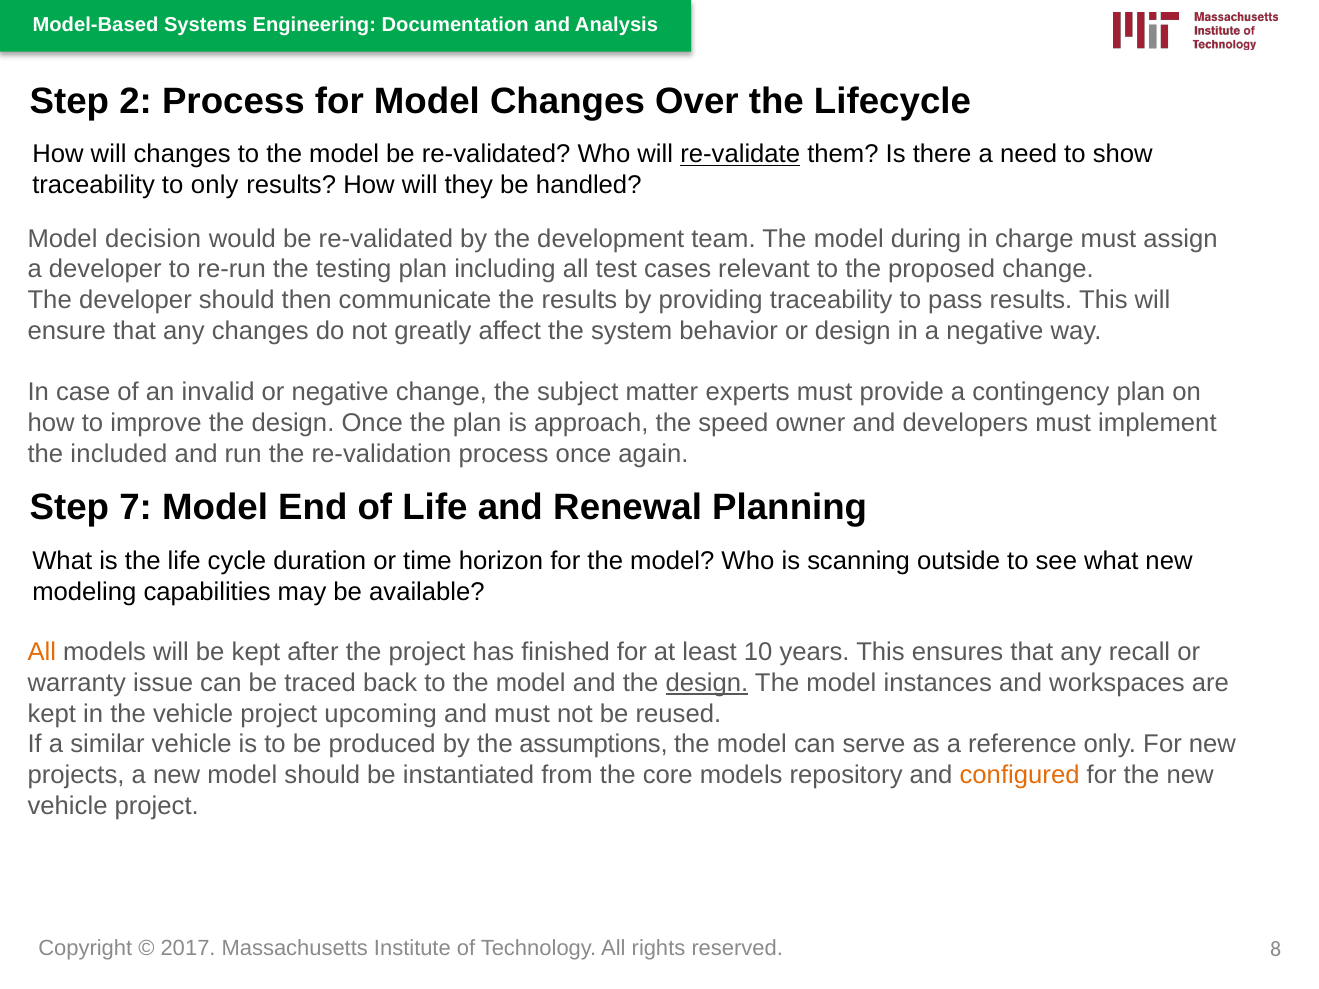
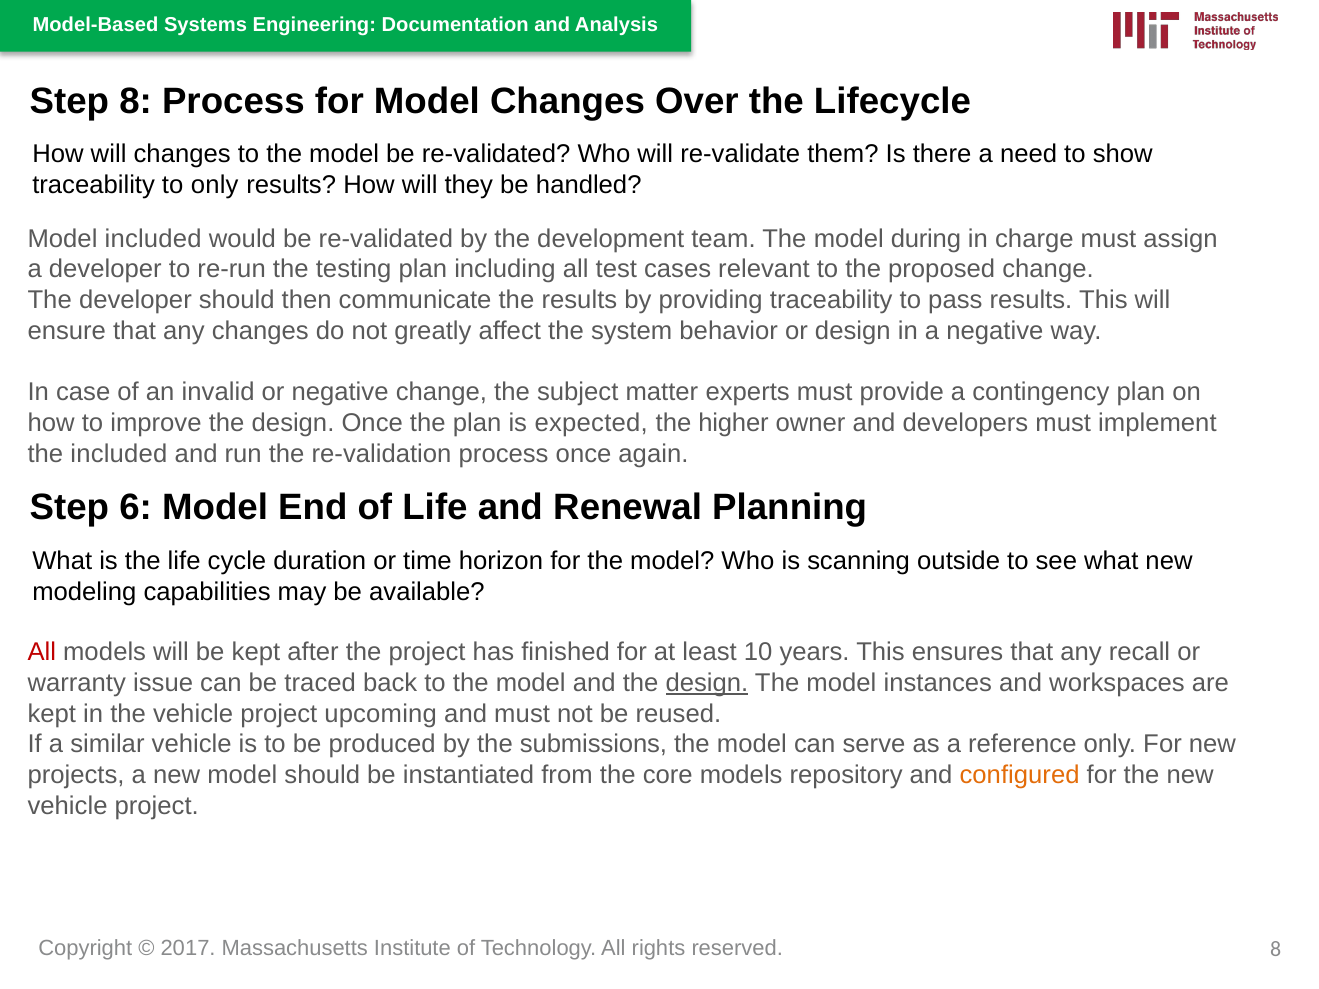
Step 2: 2 -> 8
re-validate underline: present -> none
Model decision: decision -> included
approach: approach -> expected
speed: speed -> higher
7: 7 -> 6
All at (42, 652) colour: orange -> red
assumptions: assumptions -> submissions
